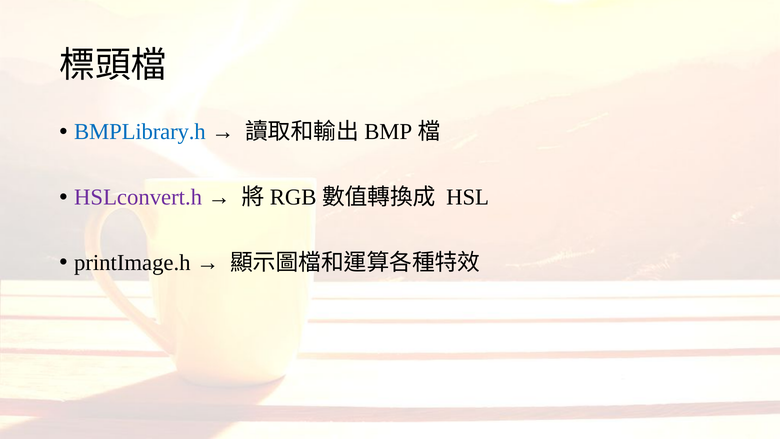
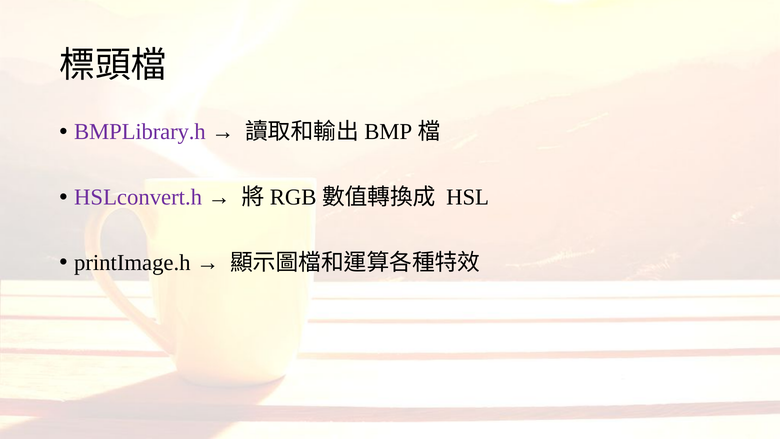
BMPLibrary.h colour: blue -> purple
